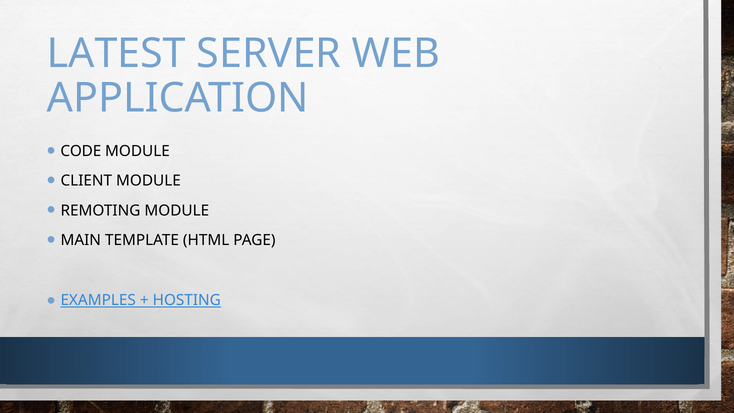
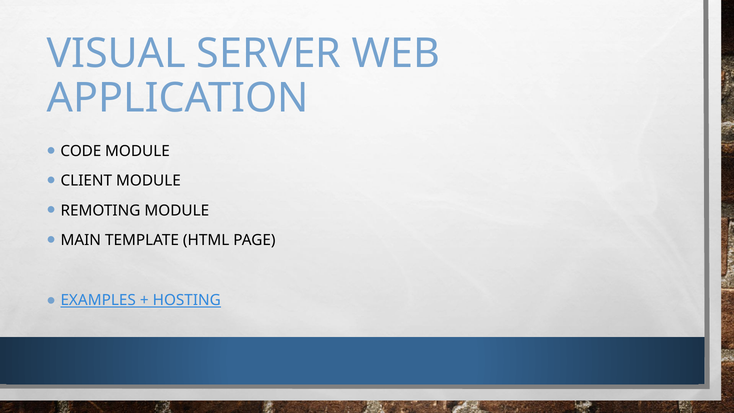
LATEST: LATEST -> VISUAL
